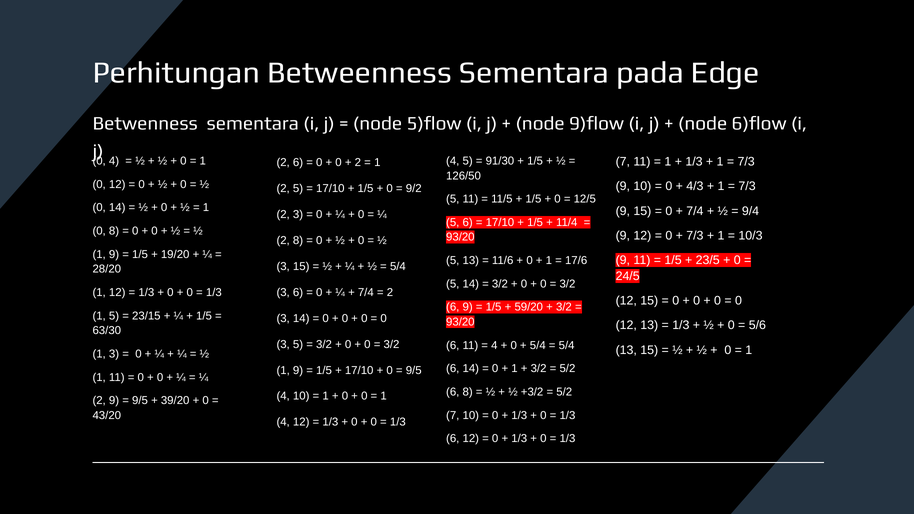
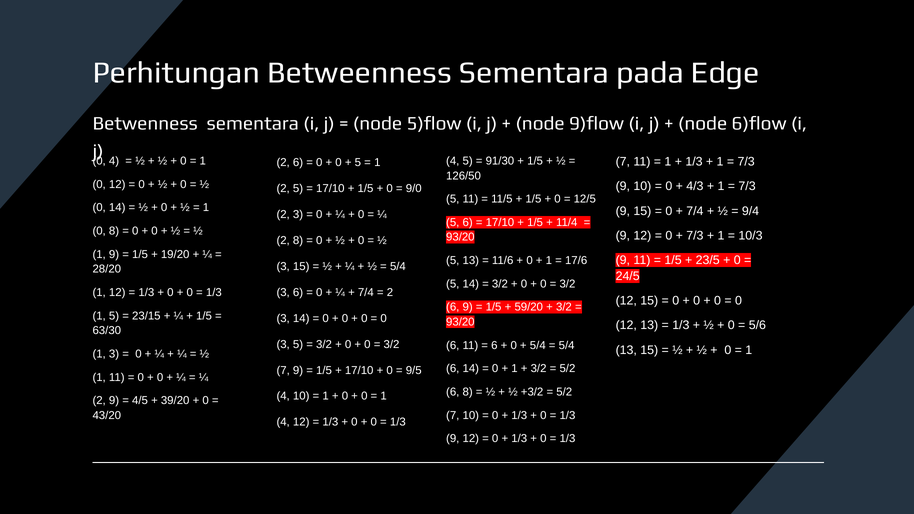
2 at (358, 163): 2 -> 5
9/2: 9/2 -> 9/0
4 at (494, 345): 4 -> 6
1 at (283, 370): 1 -> 7
9/5 at (140, 401): 9/5 -> 4/5
6 at (453, 439): 6 -> 9
